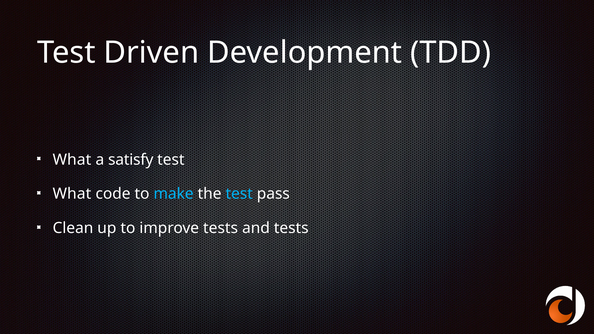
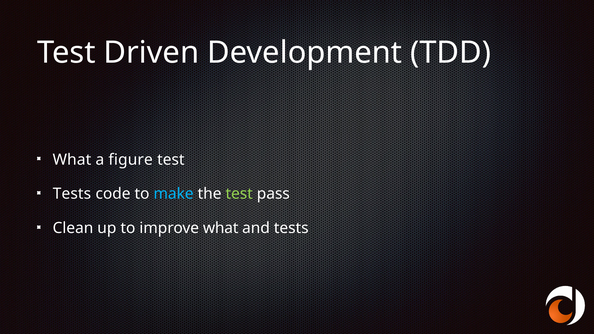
satisfy: satisfy -> figure
What at (72, 194): What -> Tests
test at (239, 194) colour: light blue -> light green
improve tests: tests -> what
